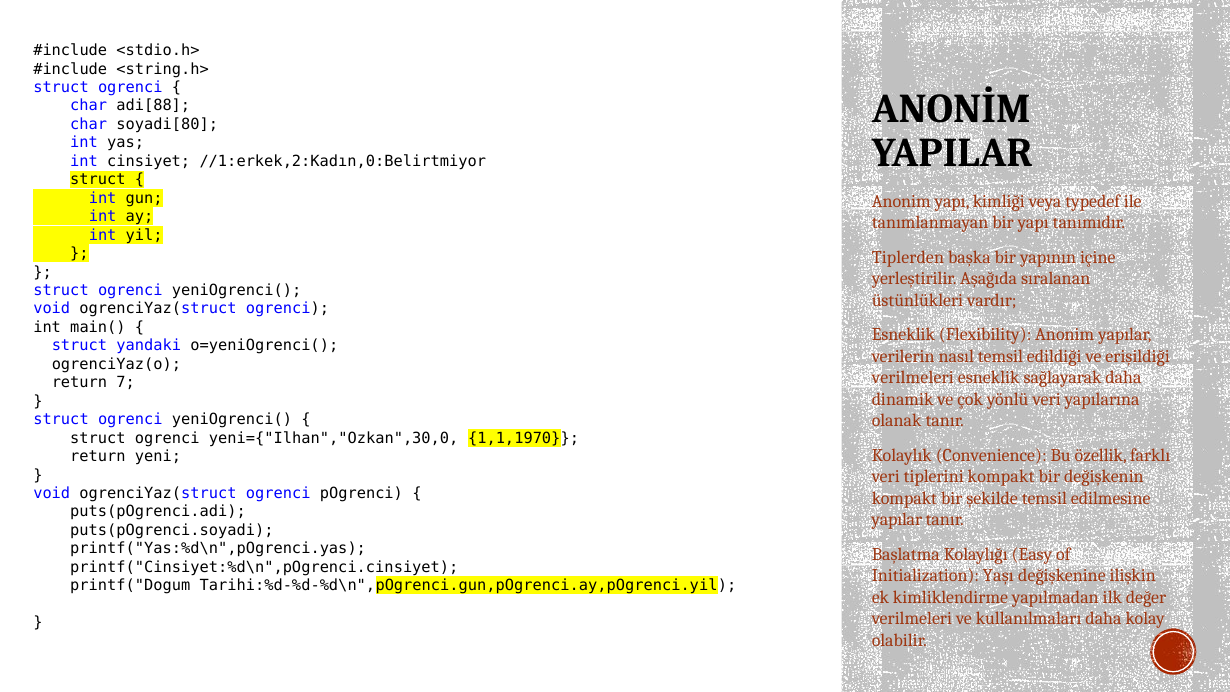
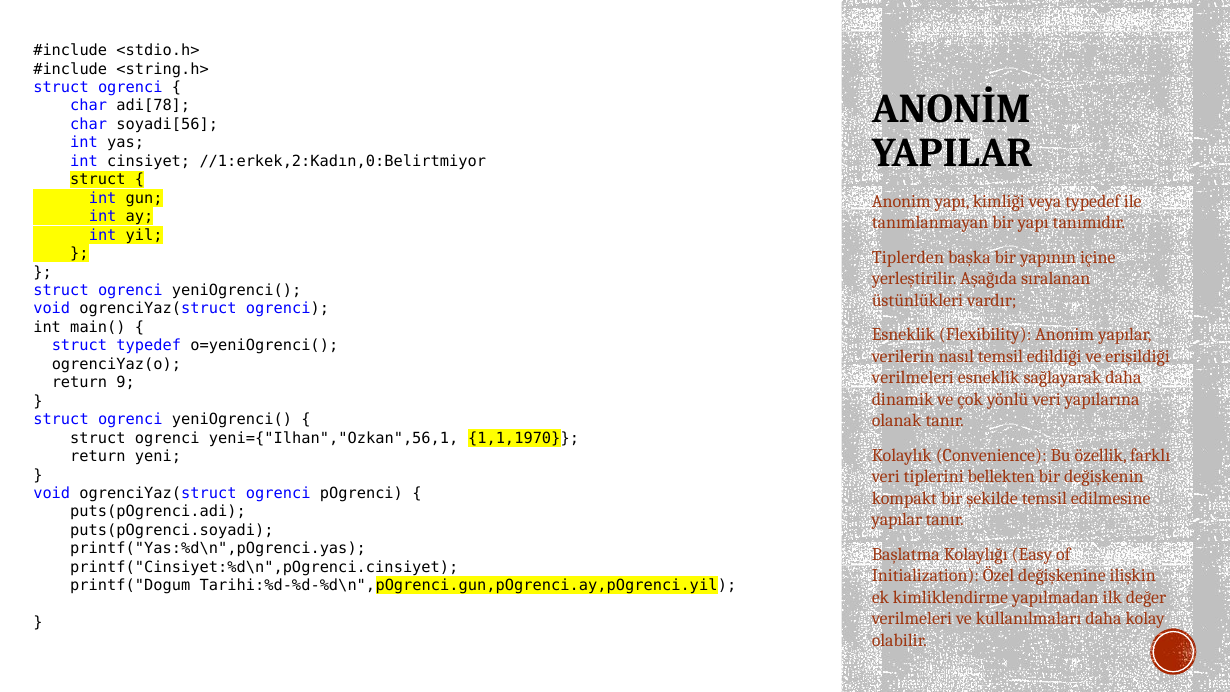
adi[88: adi[88 -> adi[78
soyadi[80: soyadi[80 -> soyadi[56
struct yandaki: yandaki -> typedef
7: 7 -> 9
yeni={"Ilhan","Ozkan",30,0: yeni={"Ilhan","Ozkan",30,0 -> yeni={"Ilhan","Ozkan",56,1
tiplerini kompakt: kompakt -> bellekten
Yaşı: Yaşı -> Özel
